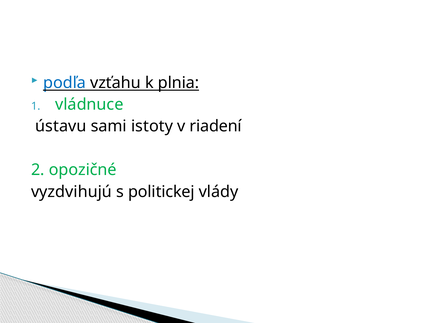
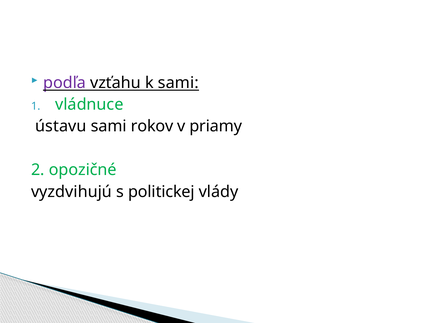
podľa colour: blue -> purple
k plnia: plnia -> sami
istoty: istoty -> rokov
riadení: riadení -> priamy
